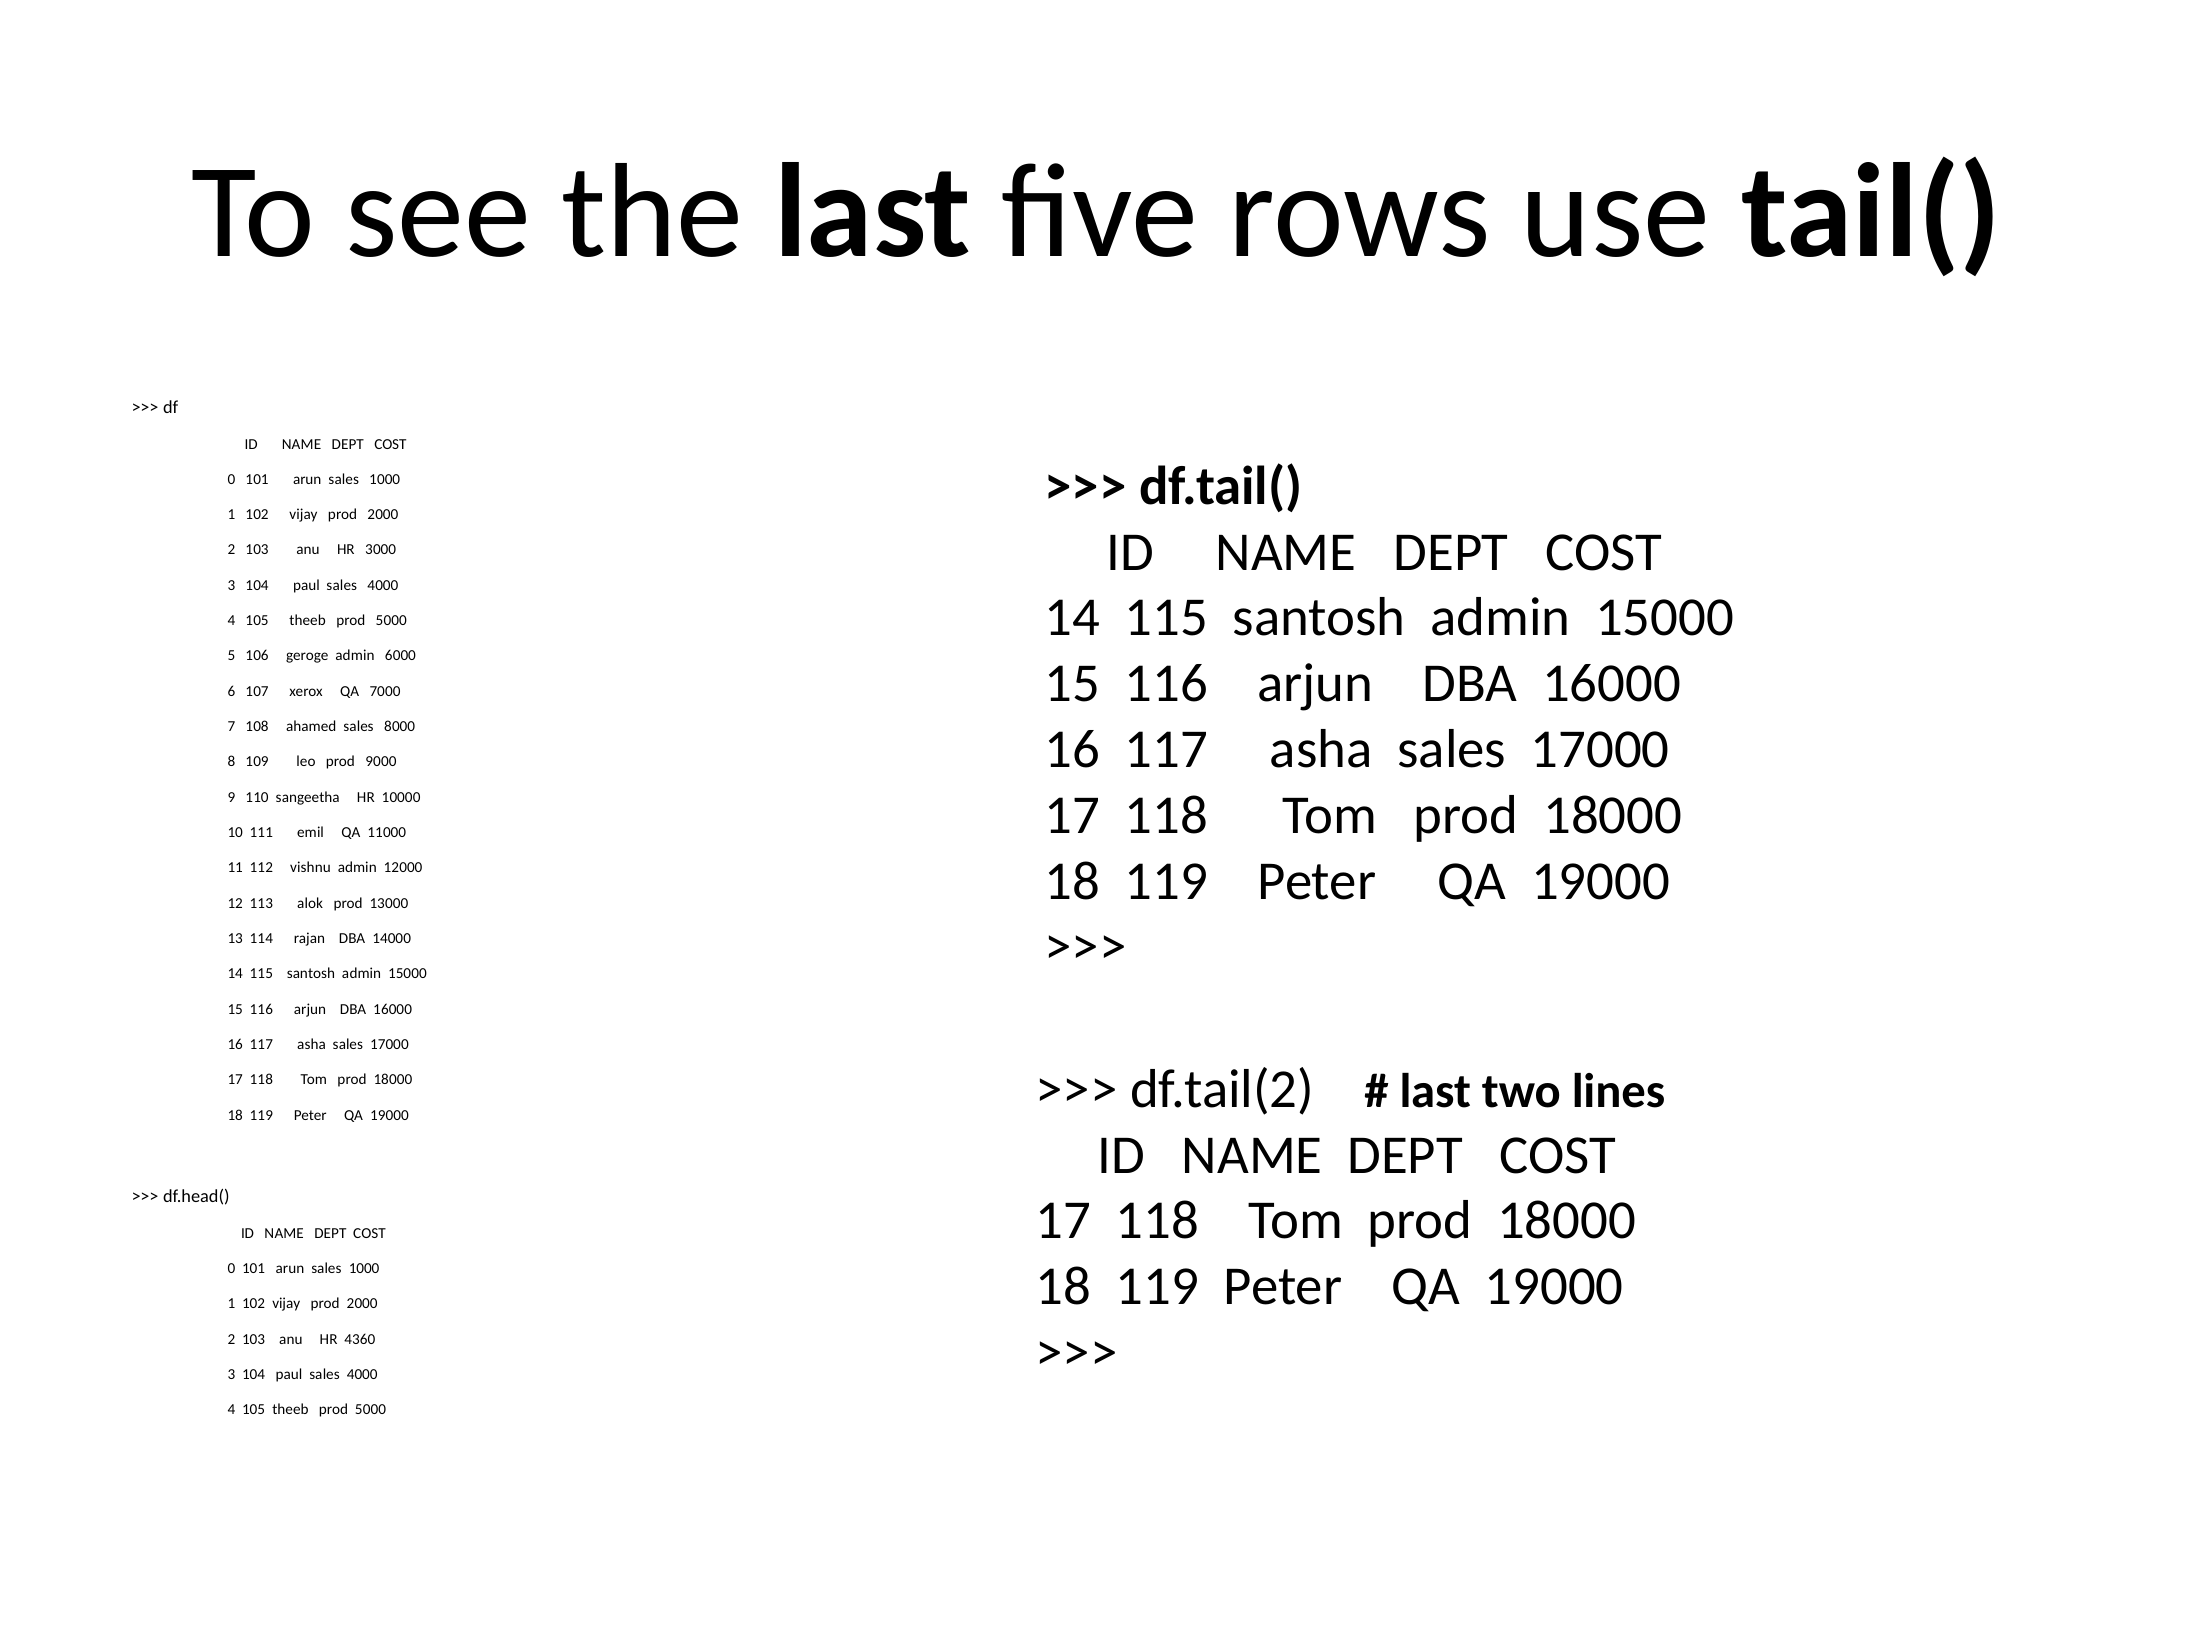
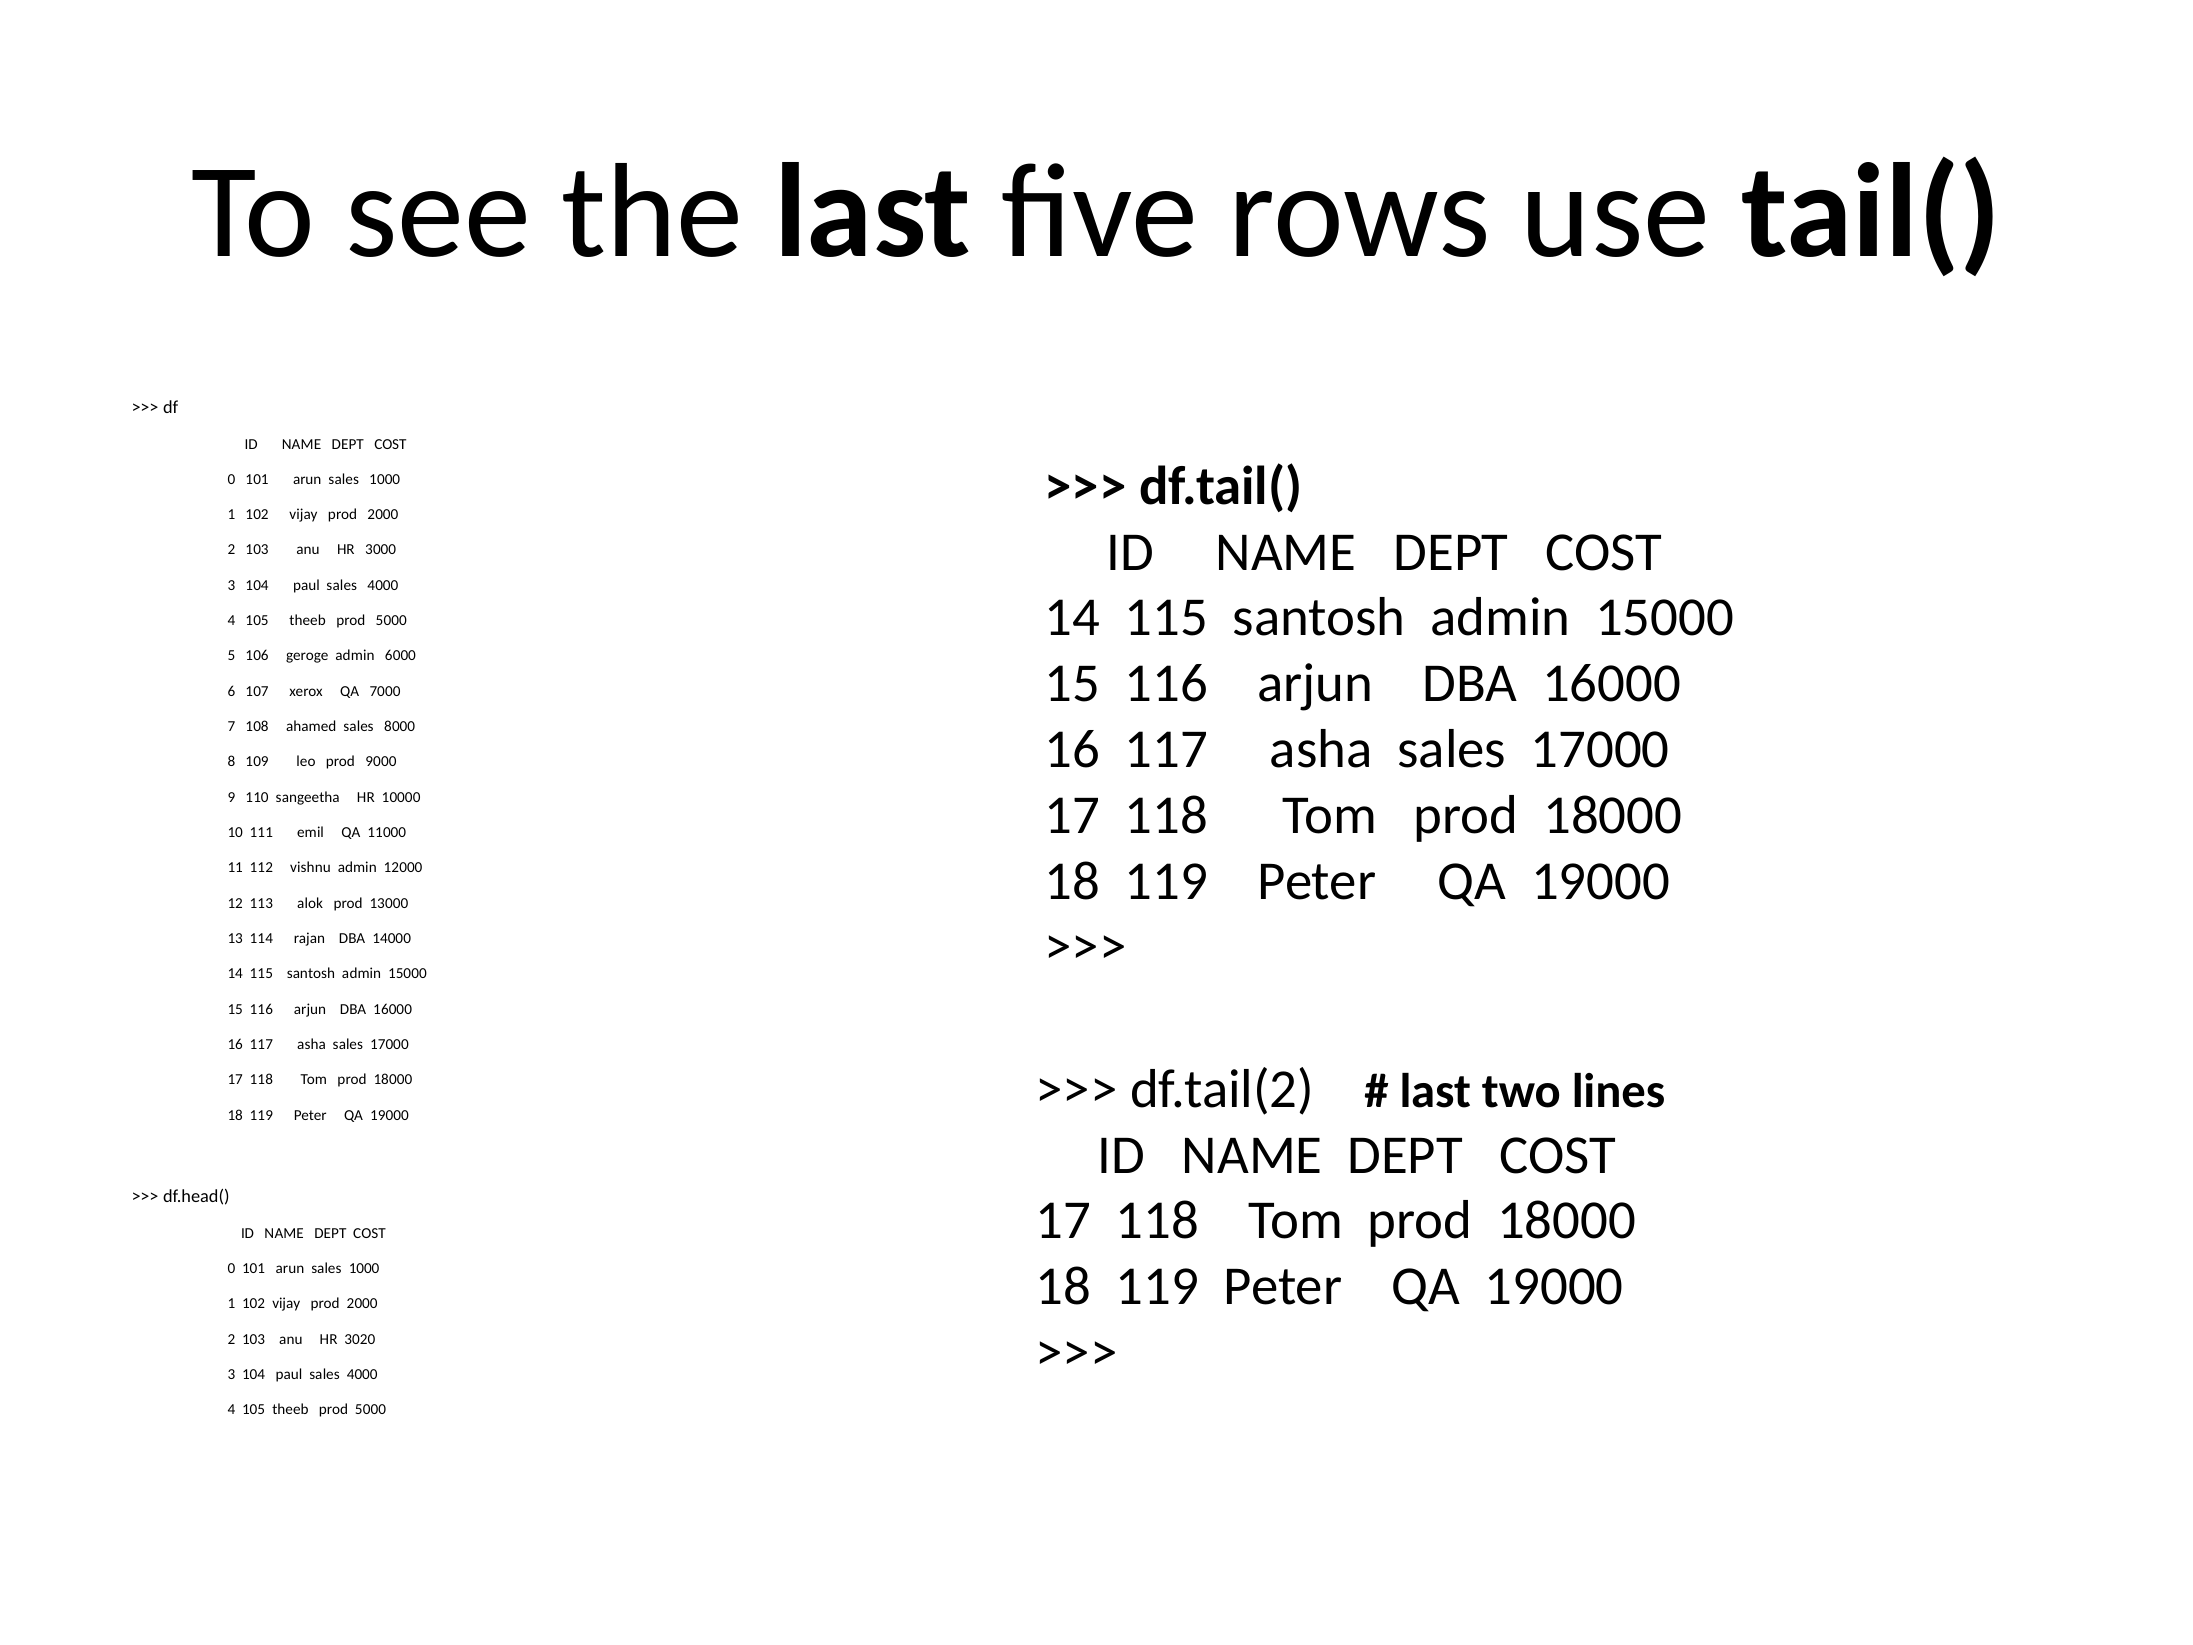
4360: 4360 -> 3020
